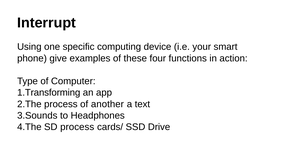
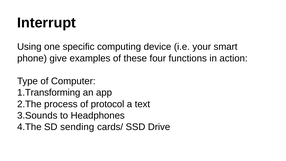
another: another -> protocol
SD process: process -> sending
